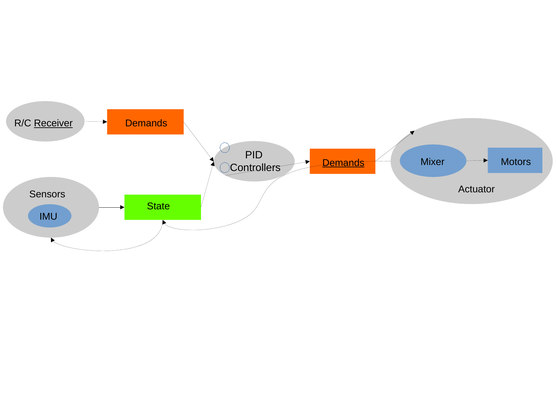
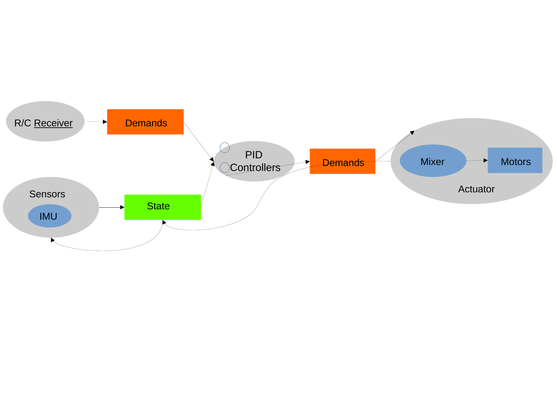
Demands at (343, 163) underline: present -> none
